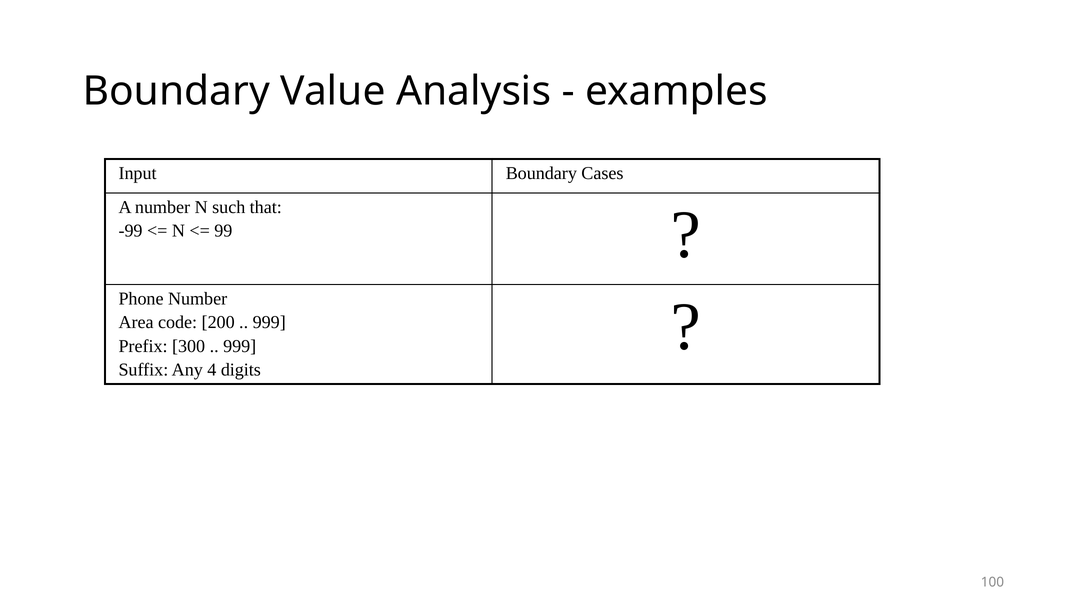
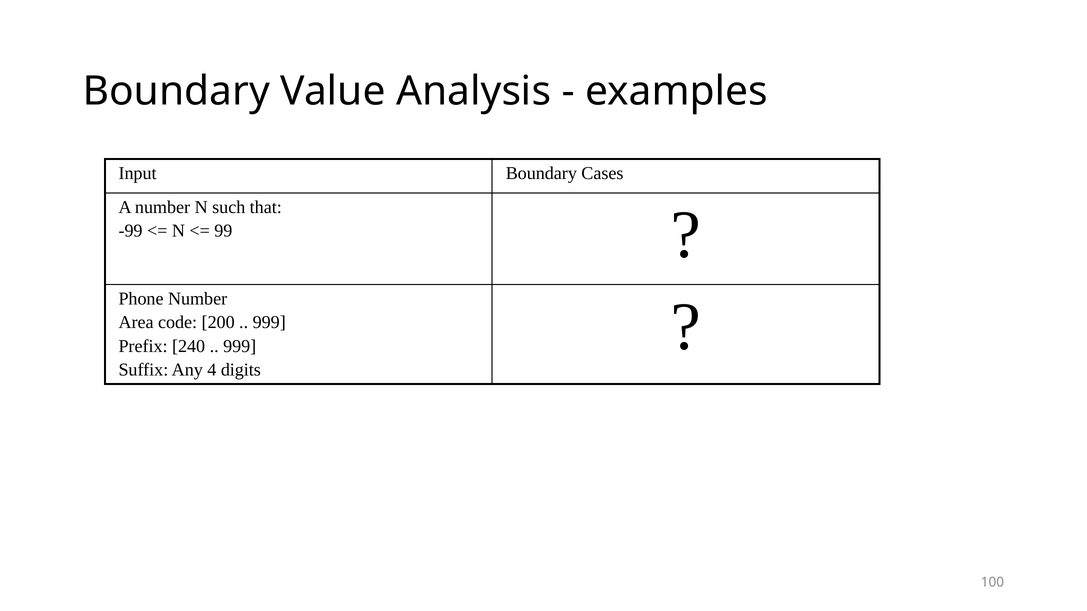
300: 300 -> 240
